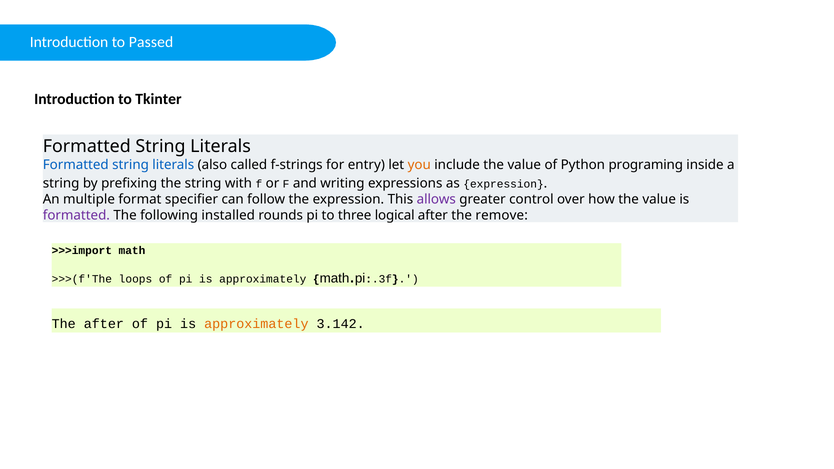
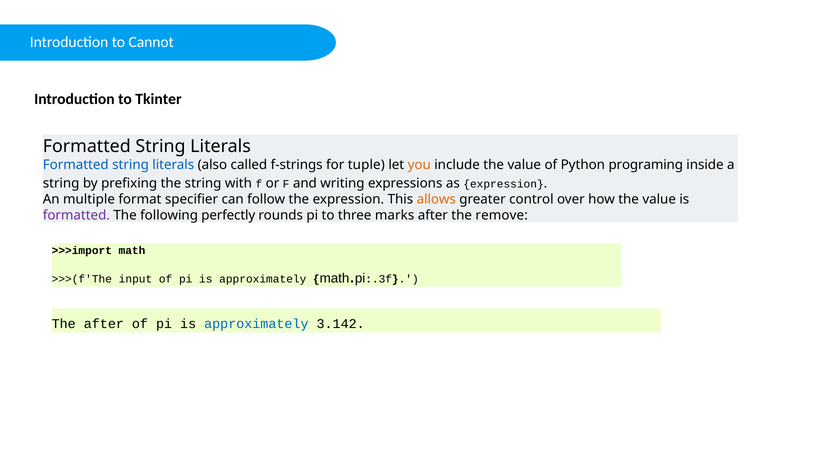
Passed: Passed -> Cannot
entry: entry -> tuple
allows colour: purple -> orange
installed: installed -> perfectly
logical: logical -> marks
loops: loops -> input
approximately at (256, 324) colour: orange -> blue
